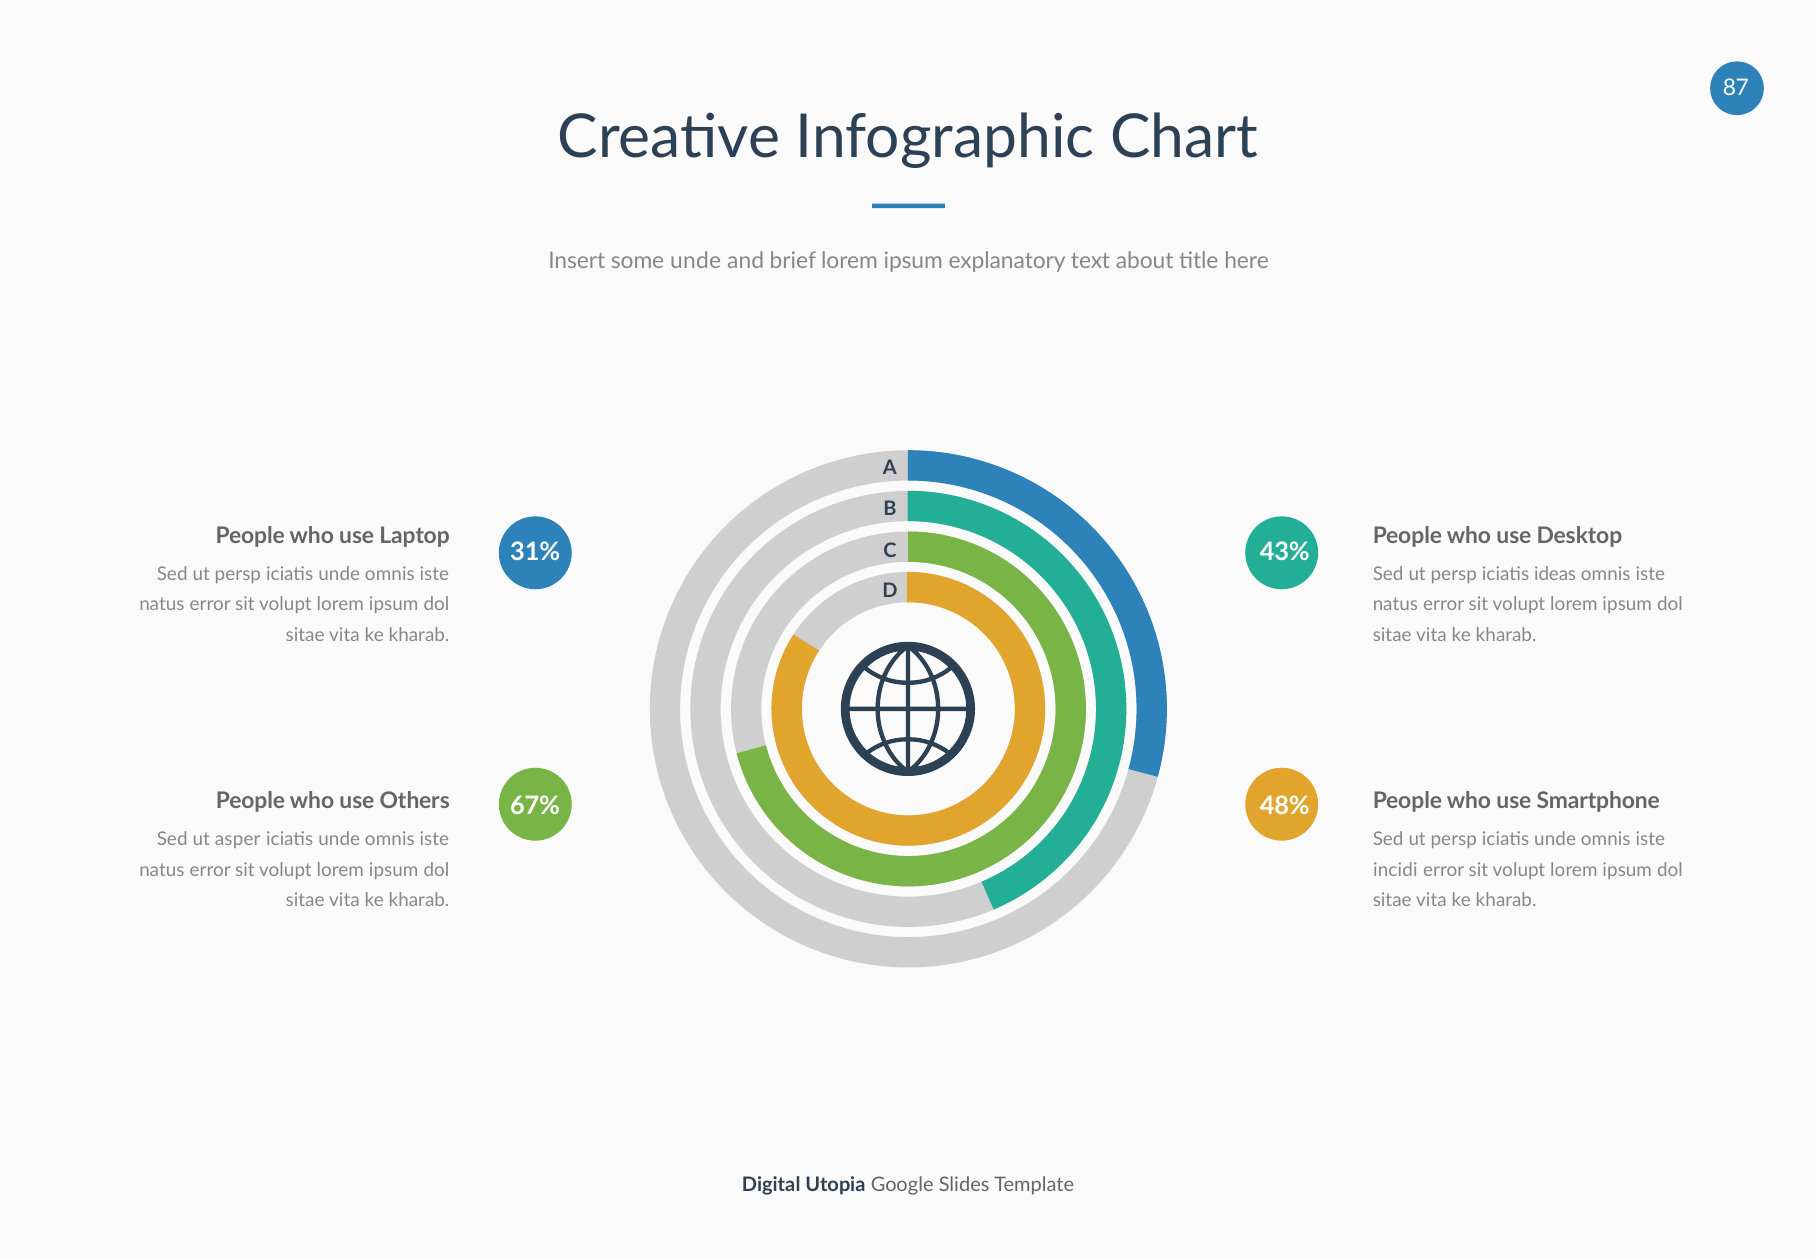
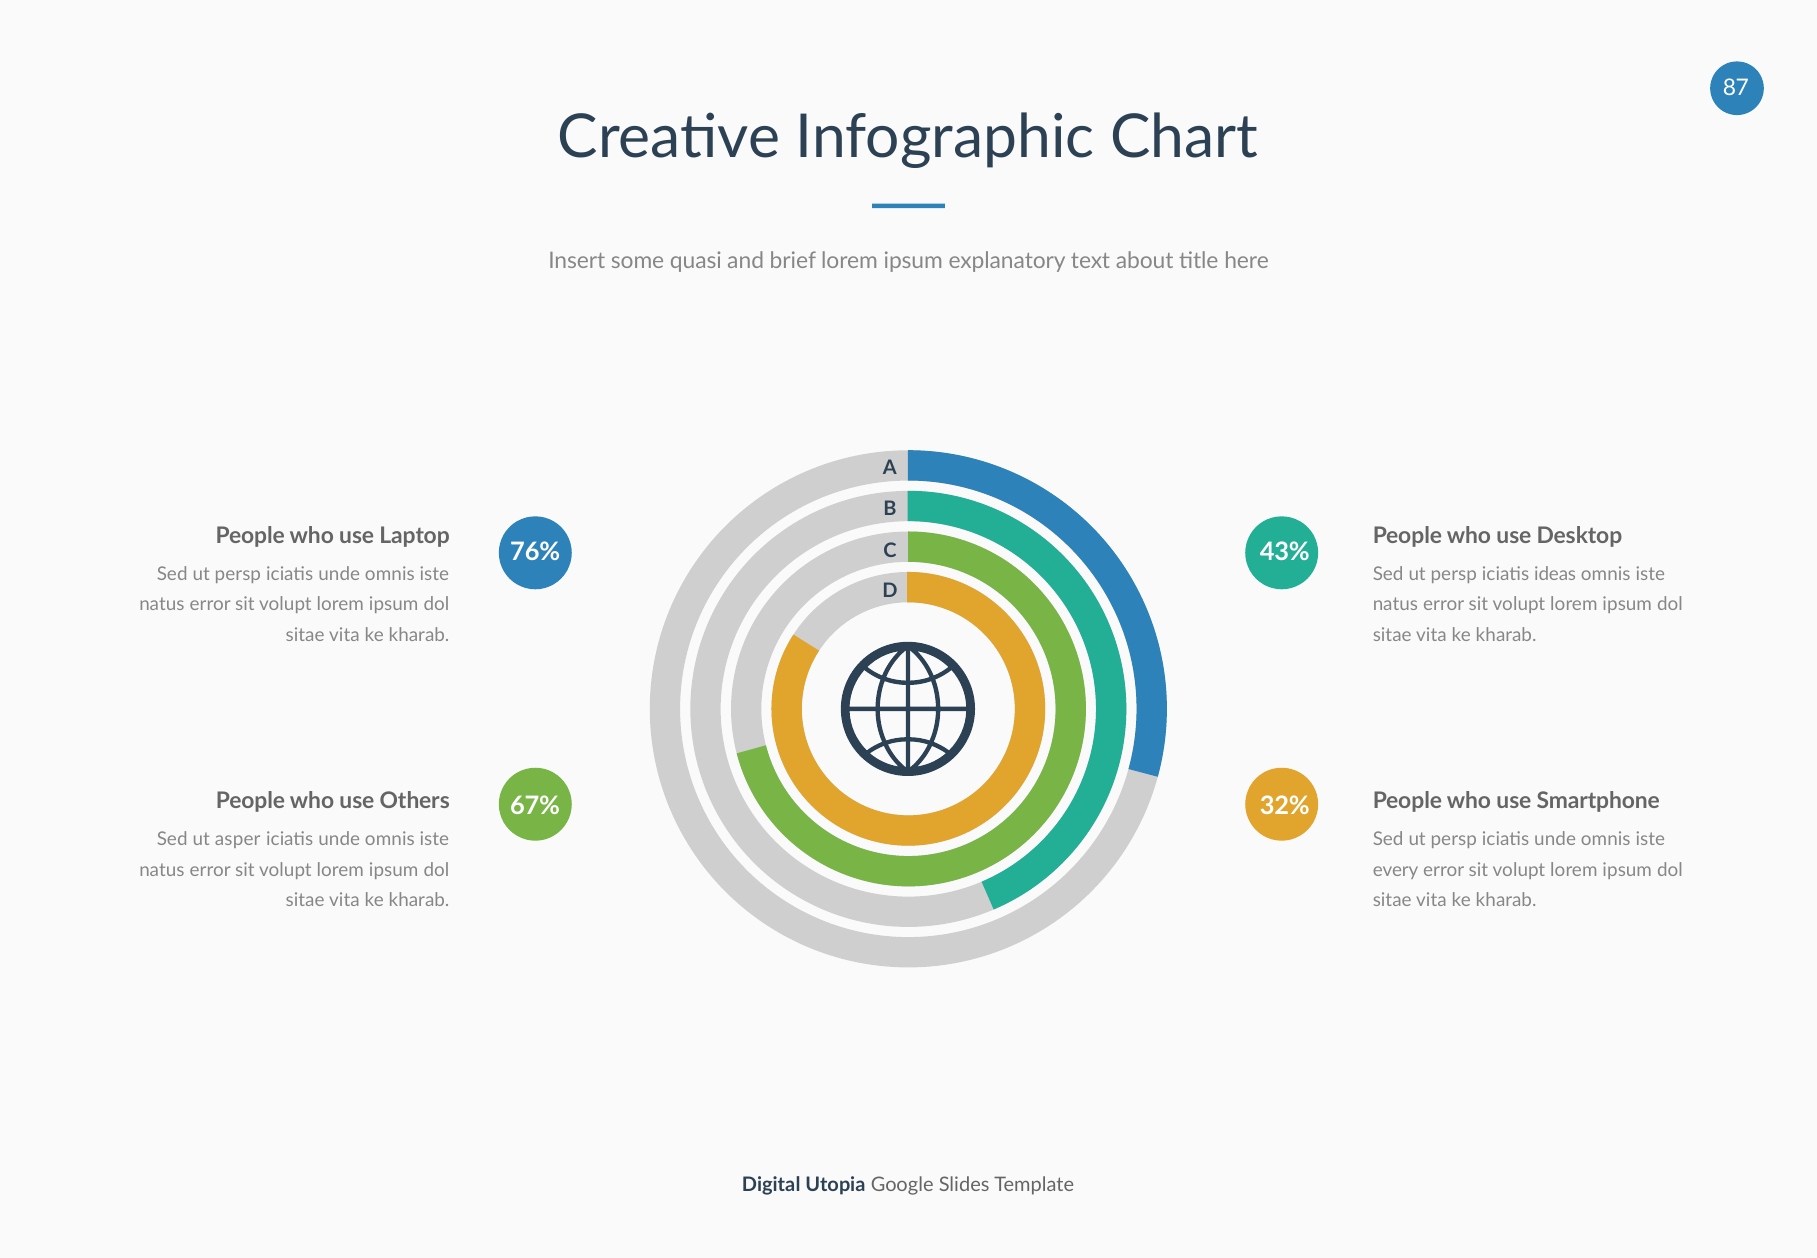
some unde: unde -> quasi
31%: 31% -> 76%
48%: 48% -> 32%
incidi: incidi -> every
